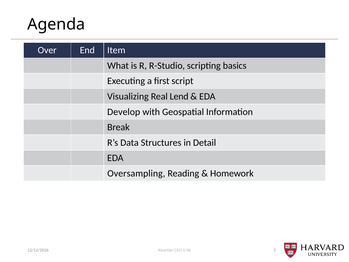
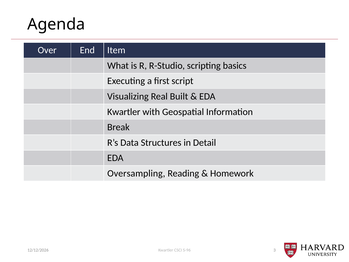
Lend: Lend -> Built
Develop at (124, 112): Develop -> Kwartler
